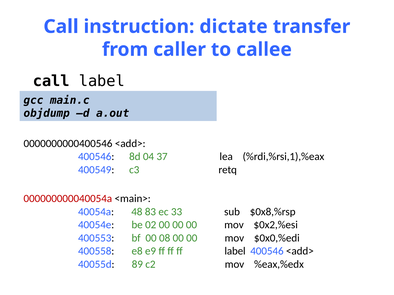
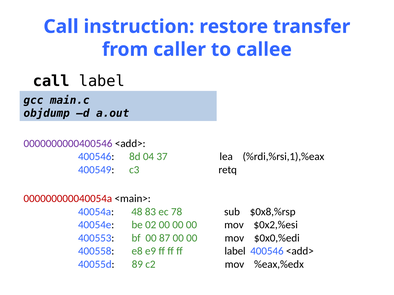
dictate: dictate -> restore
0000000000400546 colour: black -> purple
33: 33 -> 78
08: 08 -> 87
